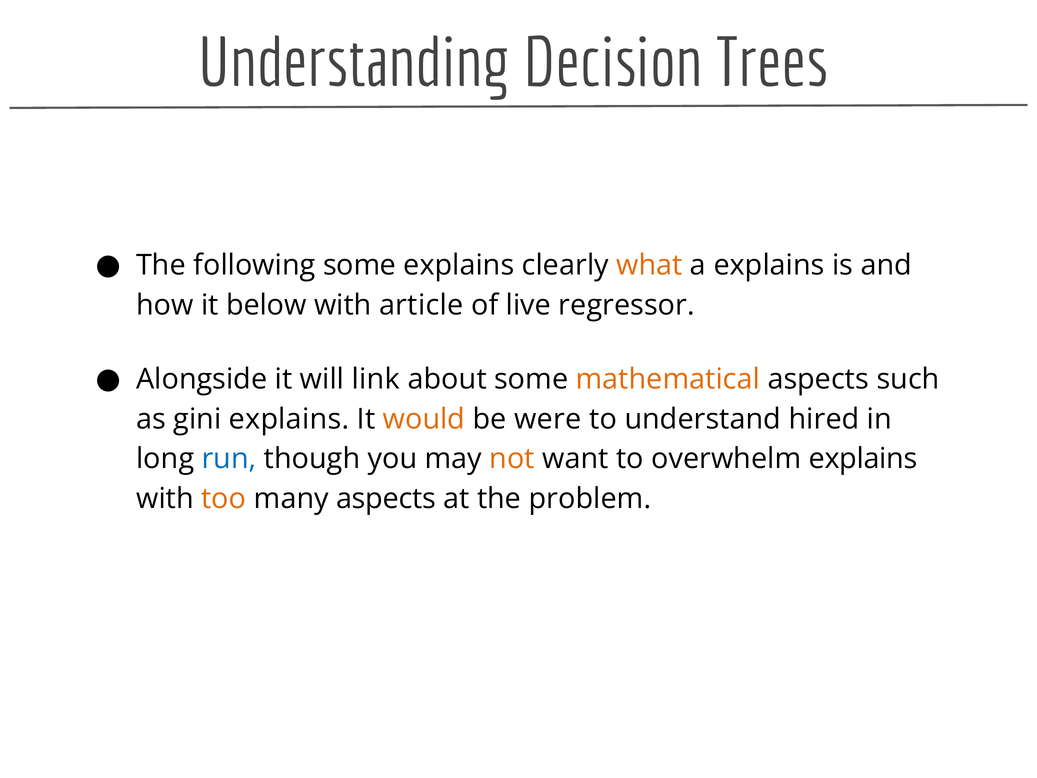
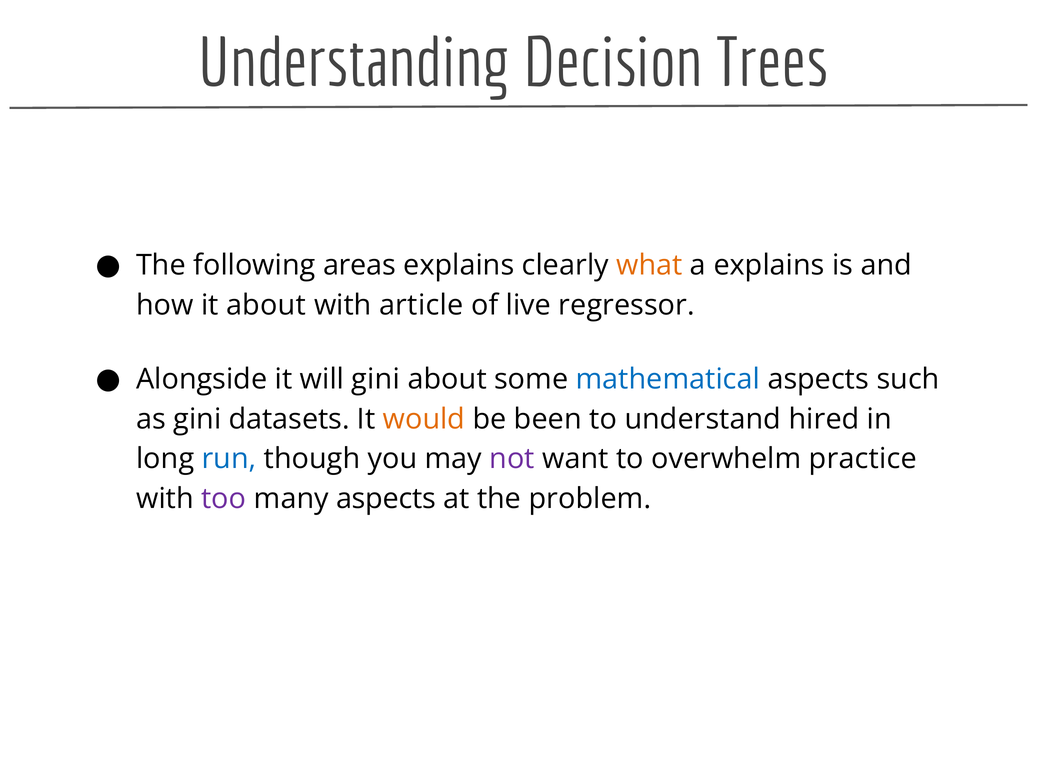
following some: some -> areas
it below: below -> about
will link: link -> gini
mathematical colour: orange -> blue
gini explains: explains -> datasets
were: were -> been
not colour: orange -> purple
overwhelm explains: explains -> practice
too colour: orange -> purple
